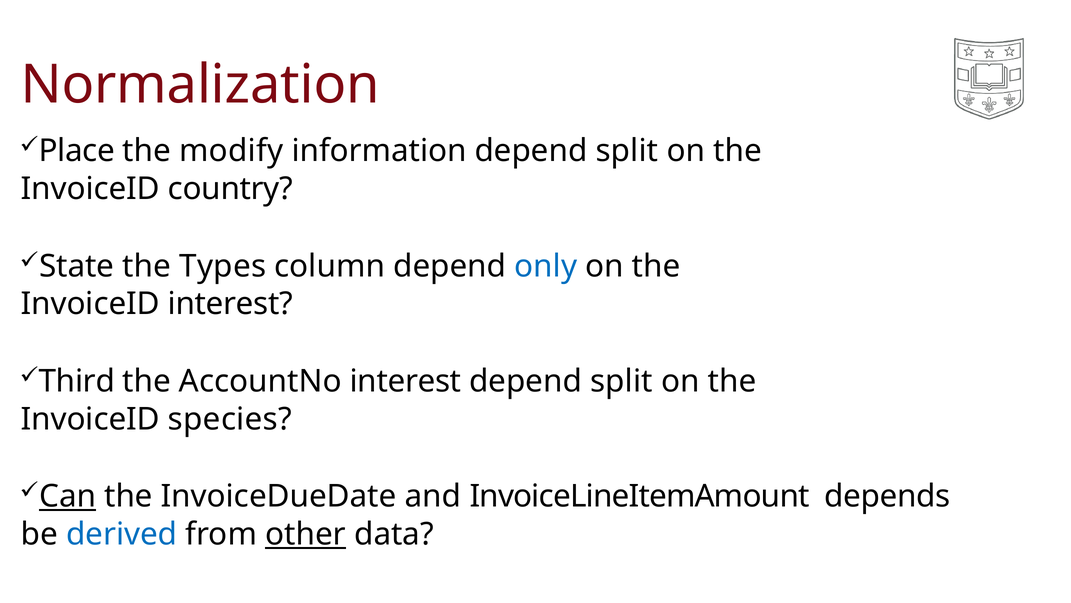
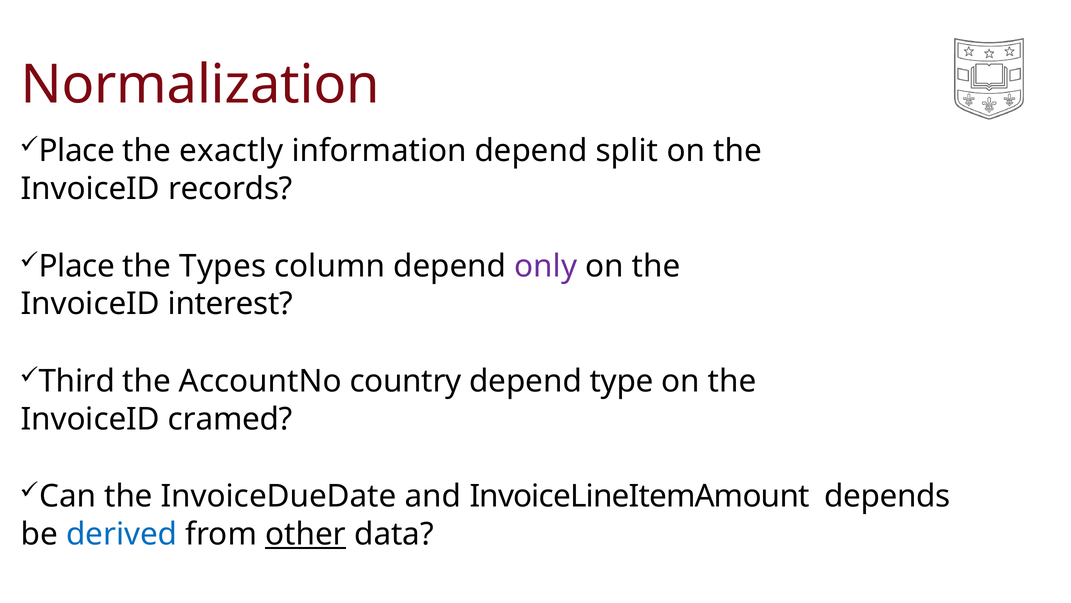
modify: modify -> exactly
country: country -> records
State at (77, 266): State -> Place
only colour: blue -> purple
AccountNo interest: interest -> country
split at (621, 381): split -> type
species: species -> cramed
Can underline: present -> none
